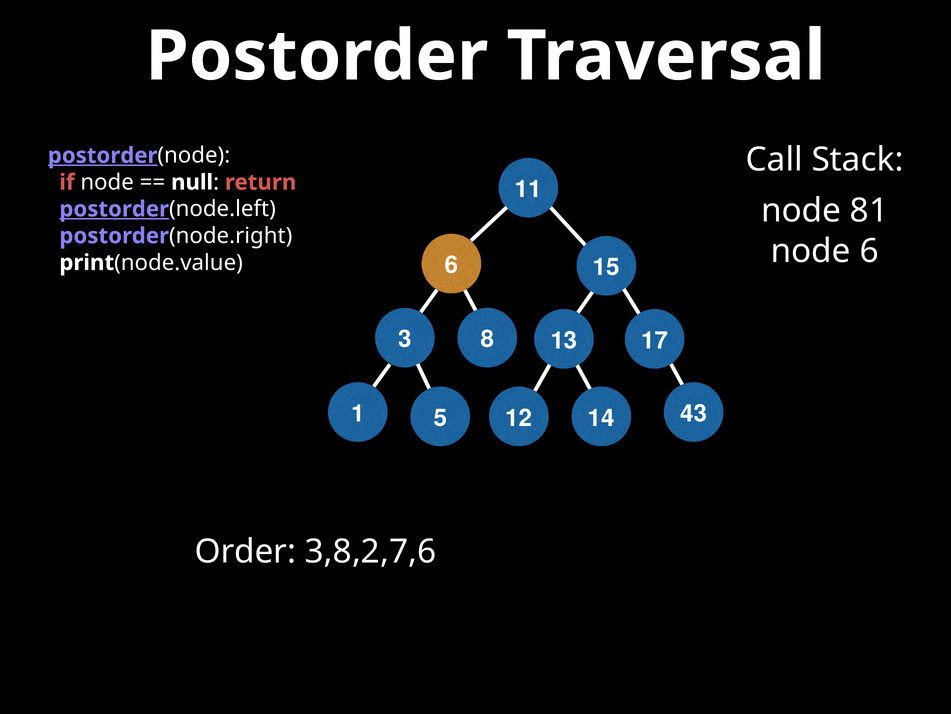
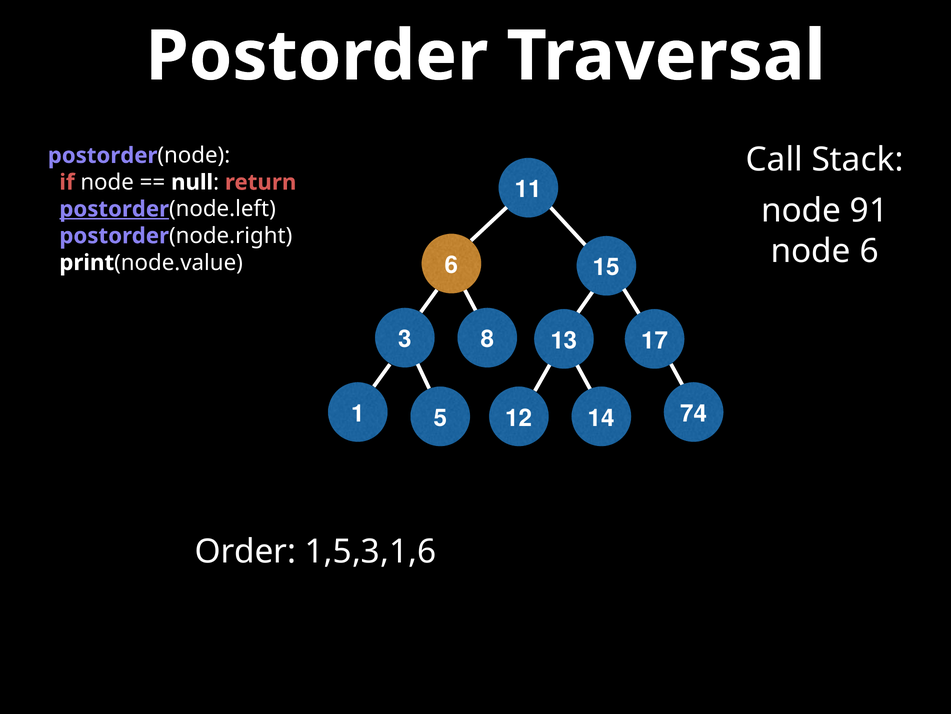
postorder at (103, 155) underline: present -> none
81: 81 -> 91
43: 43 -> 74
3,8,2,7,6: 3,8,2,7,6 -> 1,5,3,1,6
